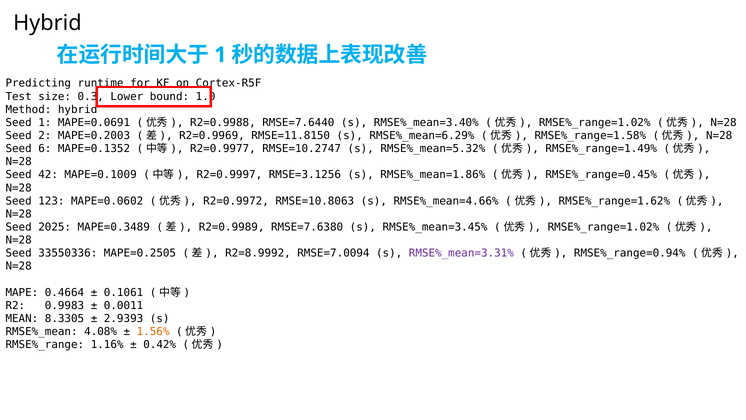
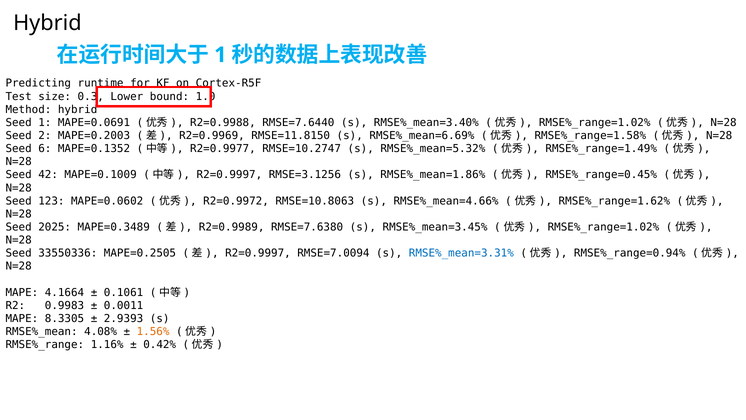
RMSE%_mean=6.29%: RMSE%_mean=6.29% -> RMSE%_mean=6.69%
R2=8.9992 at (258, 253): R2=8.9992 -> R2=0.9997
RMSE%_mean=3.31% colour: purple -> blue
0.4664: 0.4664 -> 4.1664
MEAN at (22, 318): MEAN -> MAPE
